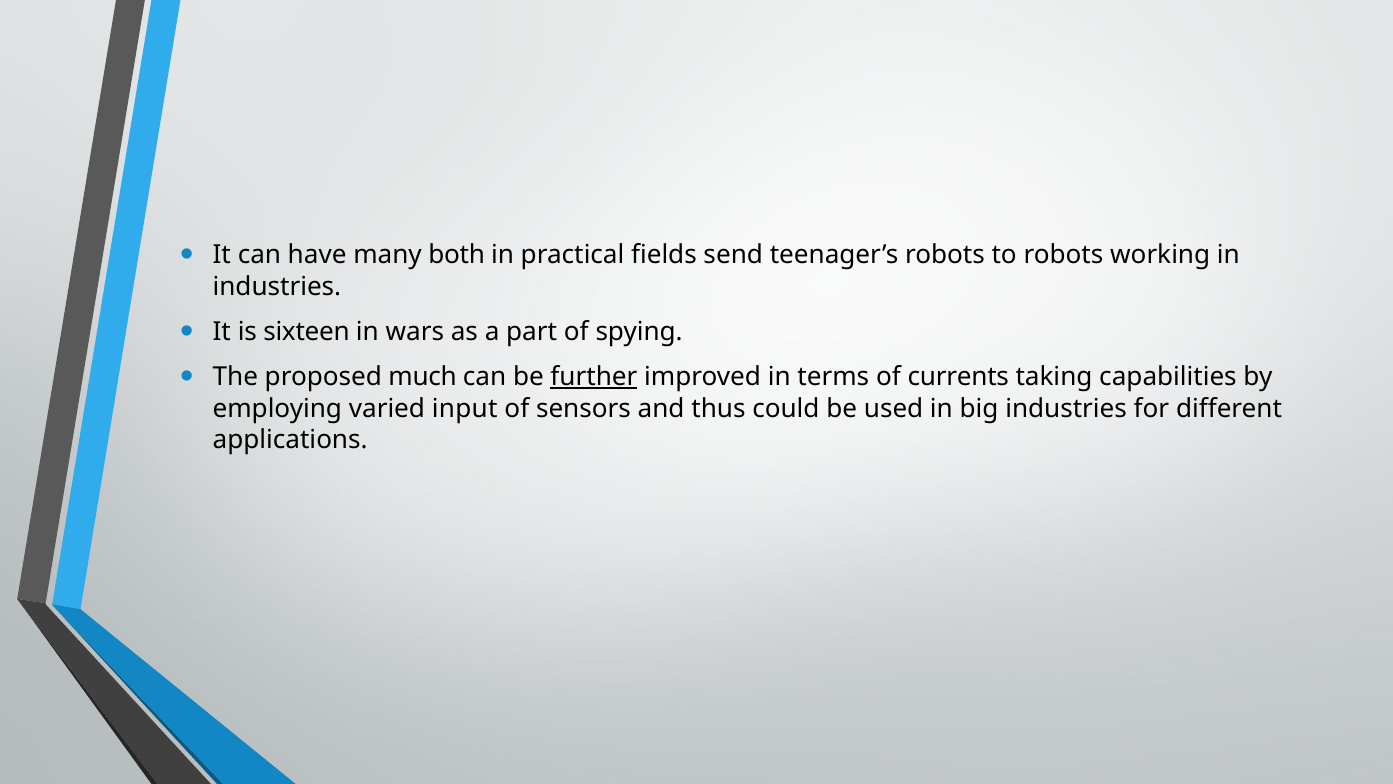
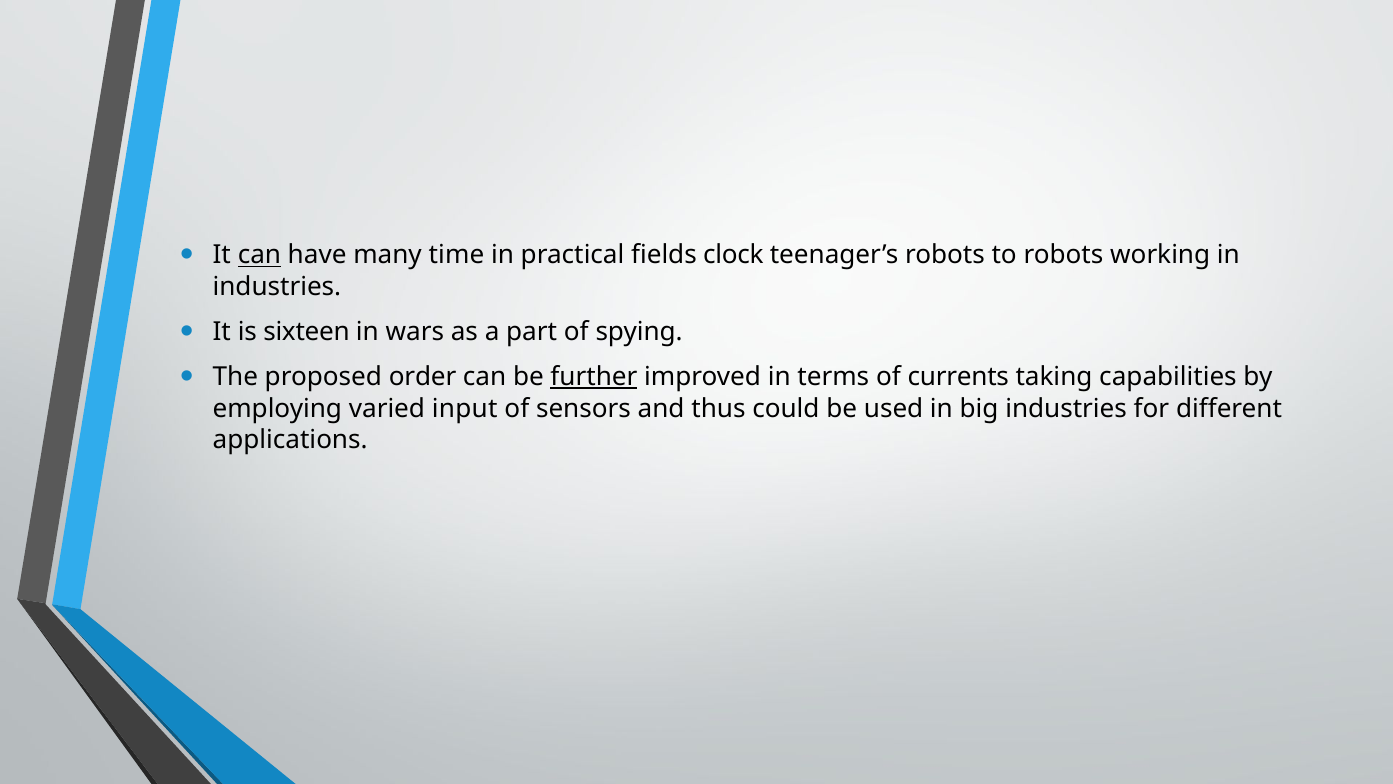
can at (259, 255) underline: none -> present
both: both -> time
send: send -> clock
much: much -> order
